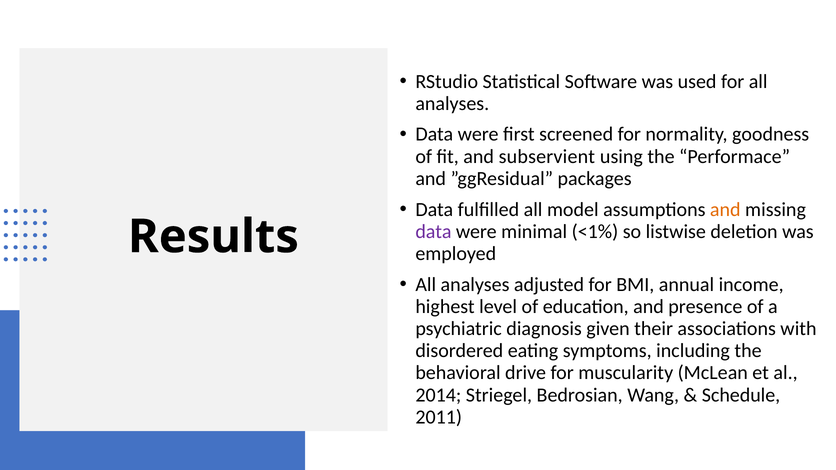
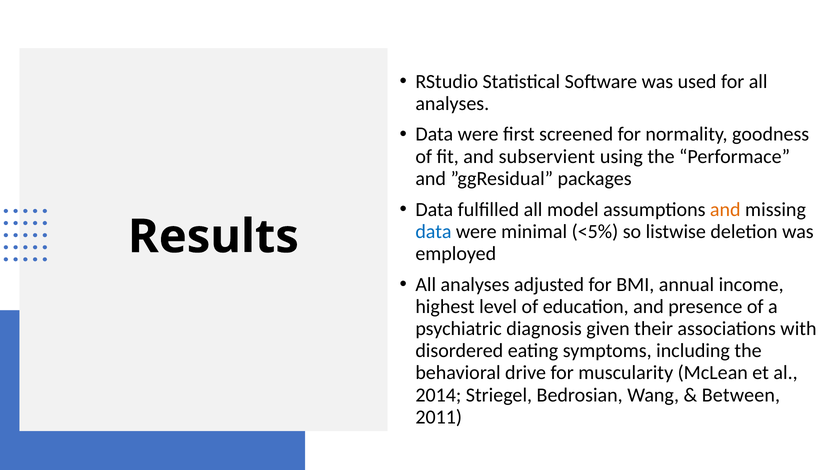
data at (433, 232) colour: purple -> blue
<1%: <1% -> <5%
Schedule: Schedule -> Between
